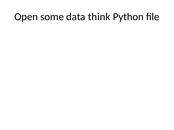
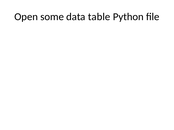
think: think -> table
